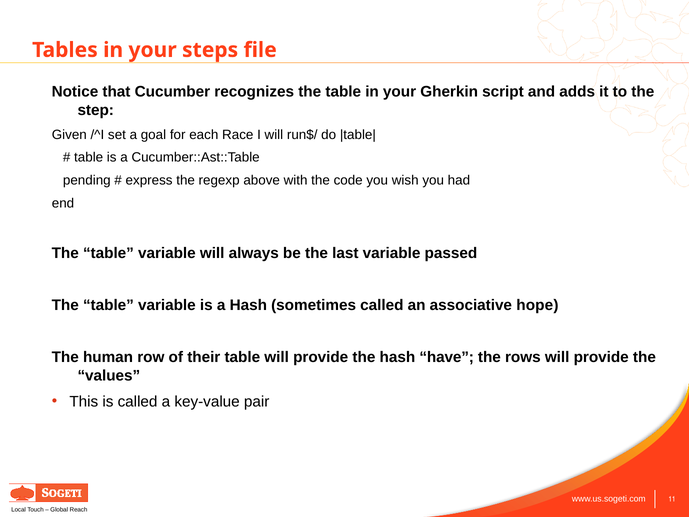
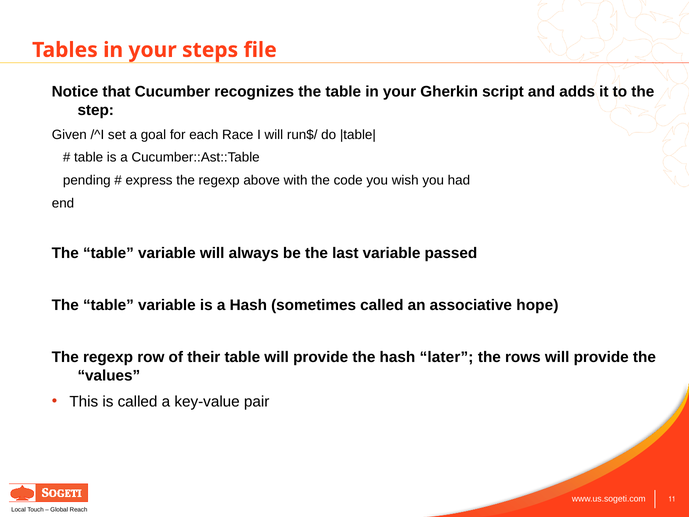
human at (108, 357): human -> regexp
have: have -> later
